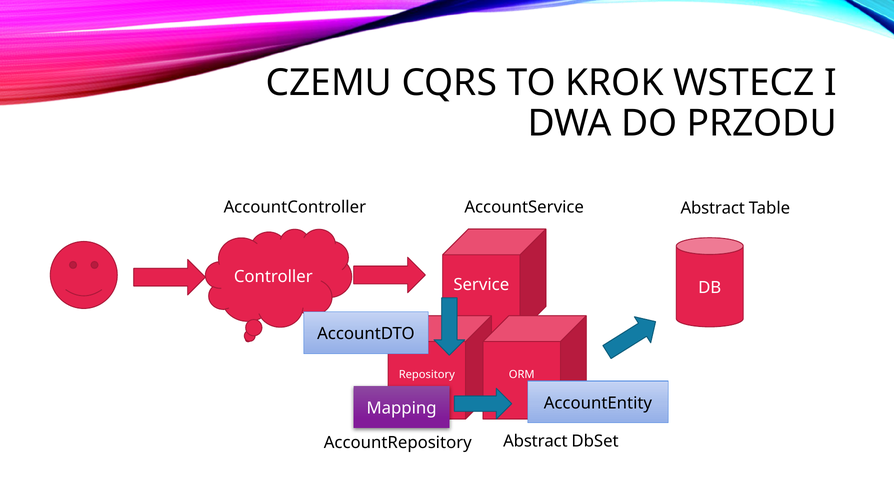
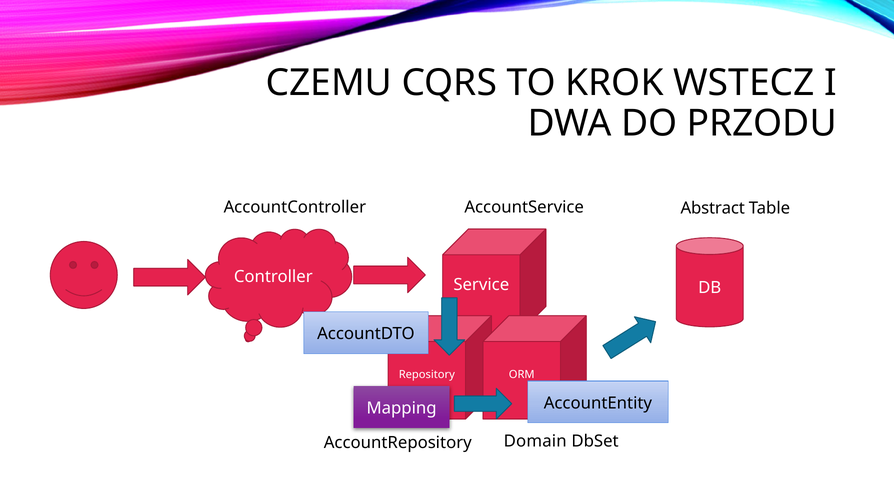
AccountRepository Abstract: Abstract -> Domain
